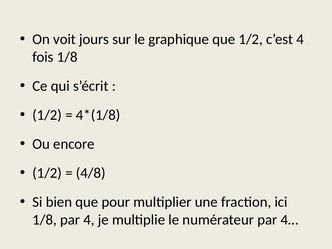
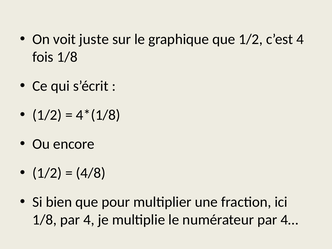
jours: jours -> juste
